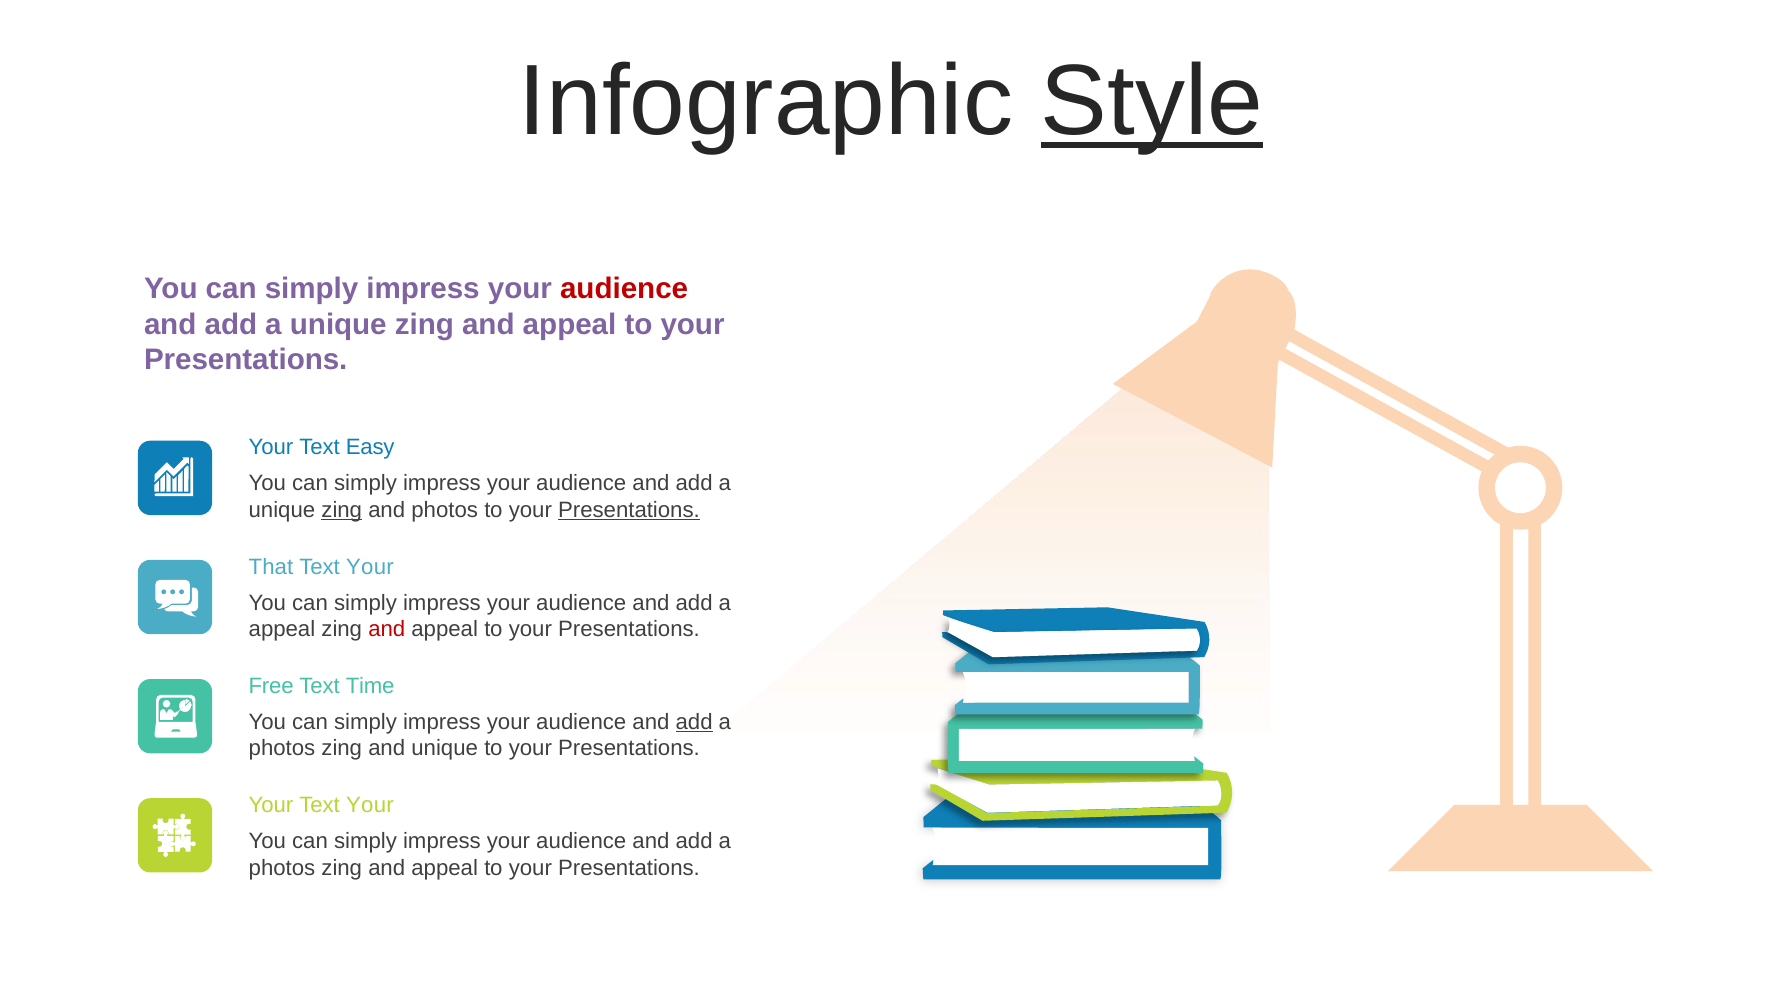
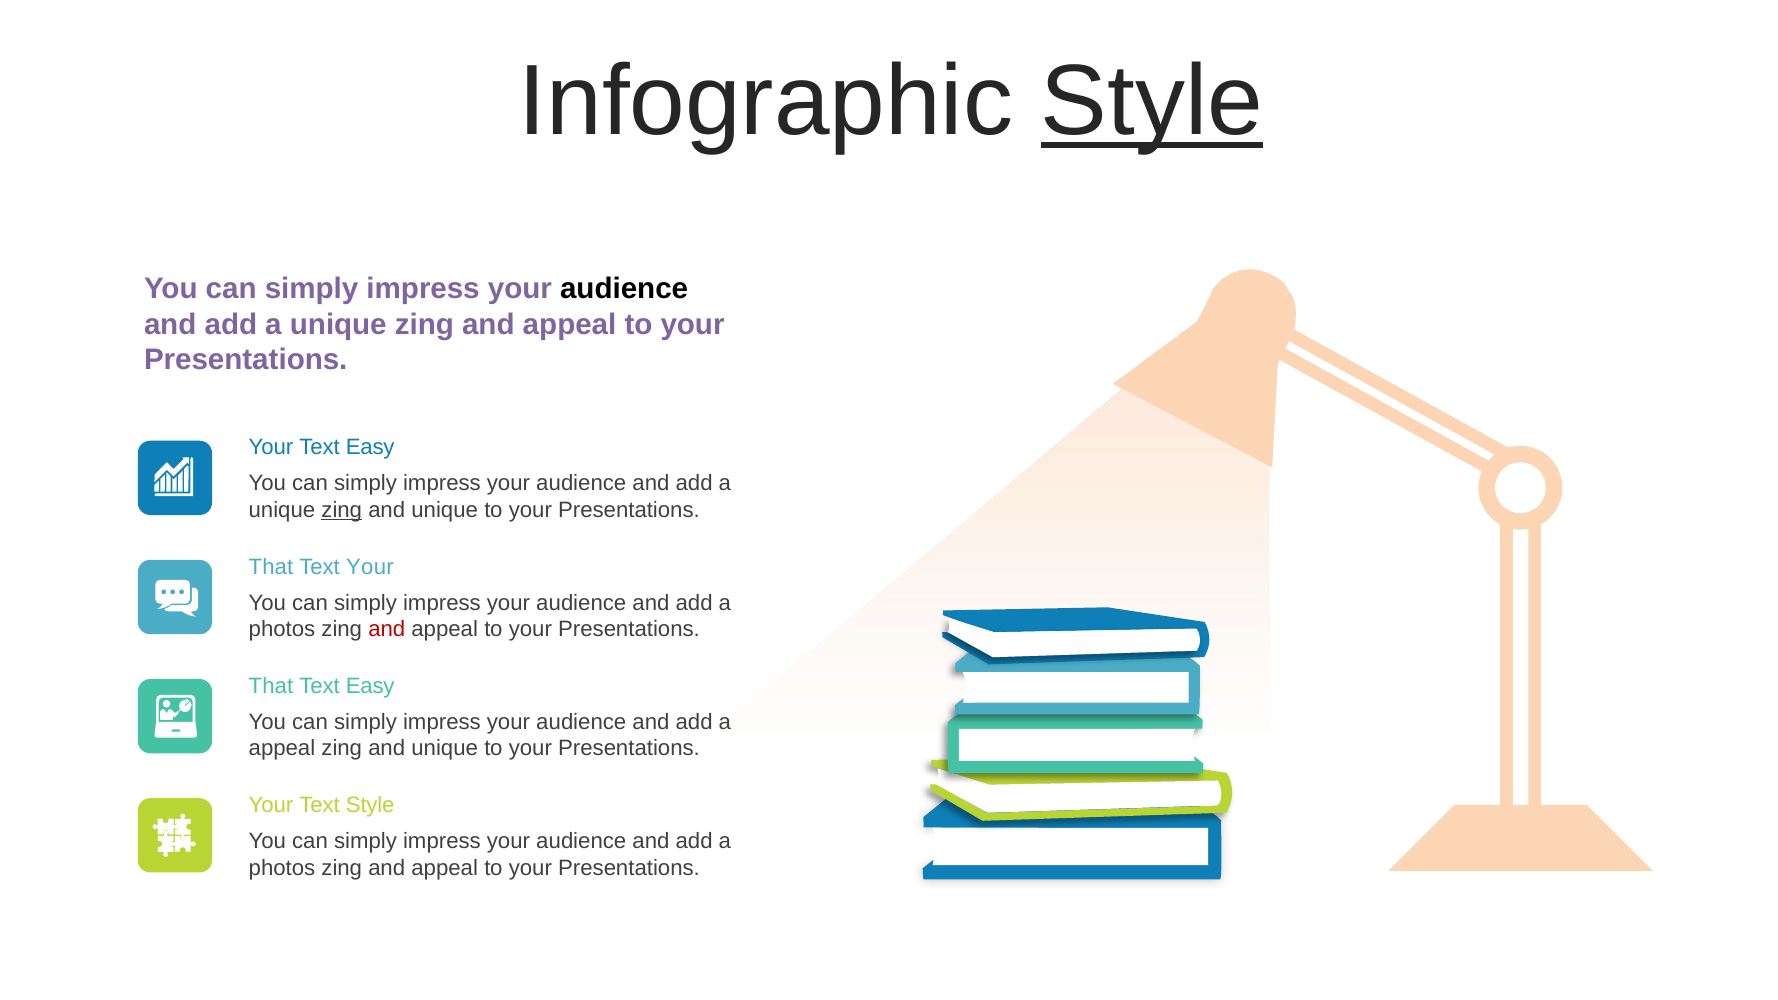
audience at (624, 289) colour: red -> black
photos at (445, 510): photos -> unique
Presentations at (629, 510) underline: present -> none
appeal at (282, 629): appeal -> photos
Free at (271, 686): Free -> That
Time at (370, 686): Time -> Easy
add at (694, 722) underline: present -> none
photos at (282, 749): photos -> appeal
Your Text Your: Your -> Style
